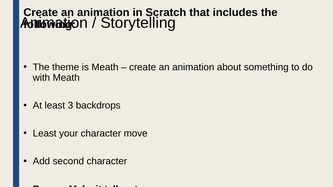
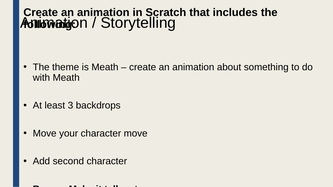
Least at (45, 134): Least -> Move
